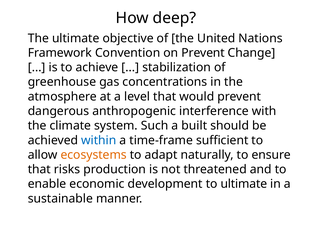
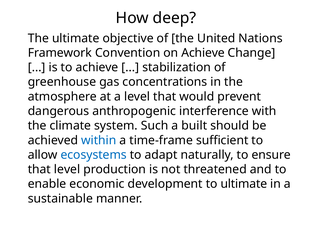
on Prevent: Prevent -> Achieve
ecosystems colour: orange -> blue
that risks: risks -> level
